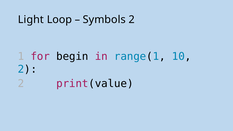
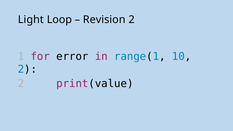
Symbols: Symbols -> Revision
begin: begin -> error
